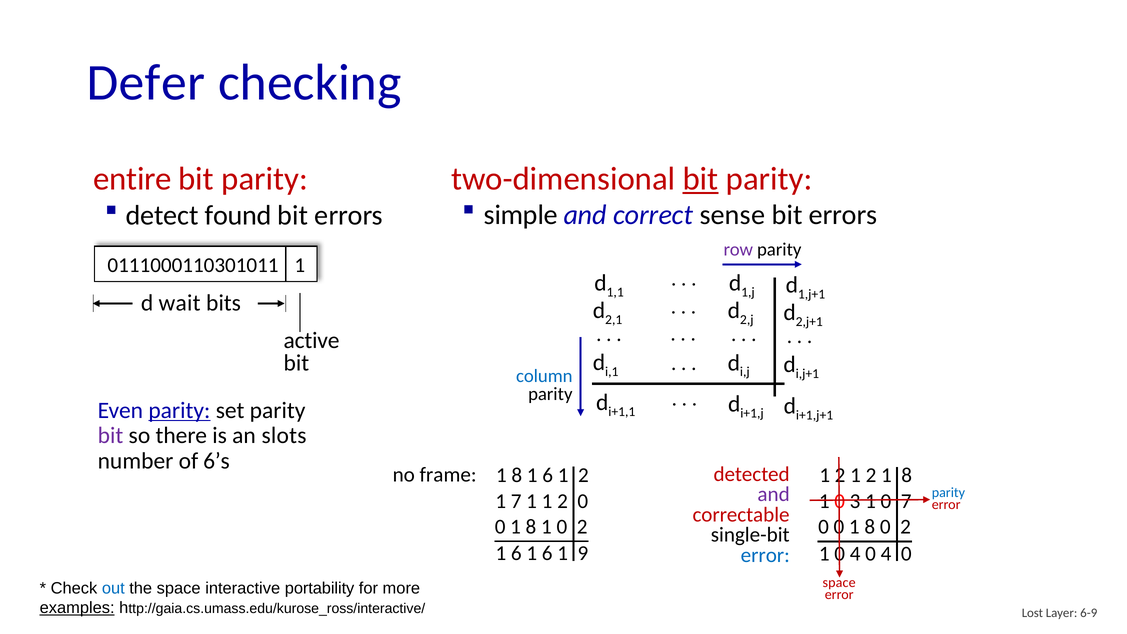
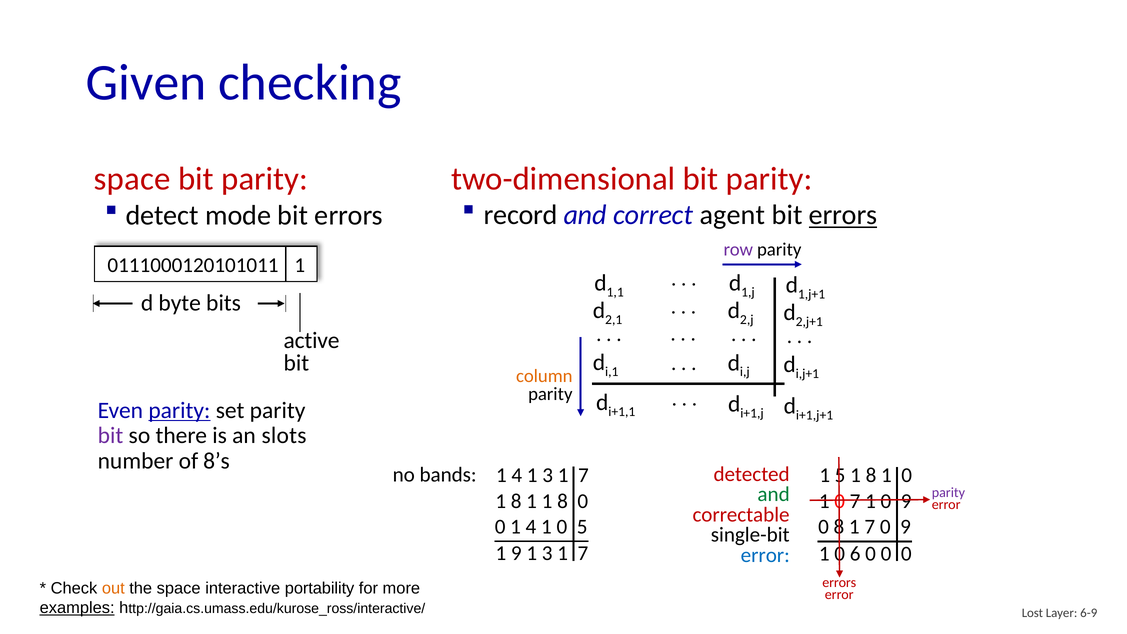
Defer: Defer -> Given
bit at (701, 179) underline: present -> none
entire at (133, 179): entire -> space
simple: simple -> record
sense: sense -> agent
errors at (843, 215) underline: none -> present
found: found -> mode
0111000110301011: 0111000110301011 -> 0111000120101011
wait: wait -> byte
column colour: blue -> orange
6’s: 6’s -> 8’s
frame: frame -> bands
8 at (517, 475): 8 -> 4
6 at (548, 475): 6 -> 3
2 at (583, 475): 2 -> 7
2 at (840, 475): 2 -> 5
2 at (871, 475): 2 -> 8
8 at (907, 475): 8 -> 0
and at (774, 494) colour: purple -> green
parity at (948, 493) colour: blue -> purple
7 at (516, 501): 7 -> 8
1 1 2: 2 -> 8
0 3: 3 -> 7
1 0 7: 7 -> 9
8 at (531, 526): 8 -> 4
1 0 2: 2 -> 5
0 0: 0 -> 8
8 at (870, 527): 8 -> 7
2 at (905, 527): 2 -> 9
6 at (516, 553): 6 -> 9
6 at (547, 553): 6 -> 3
9 at (583, 553): 9 -> 7
1 0 4: 4 -> 6
4 at (886, 554): 4 -> 0
space at (839, 583): space -> errors
out colour: blue -> orange
